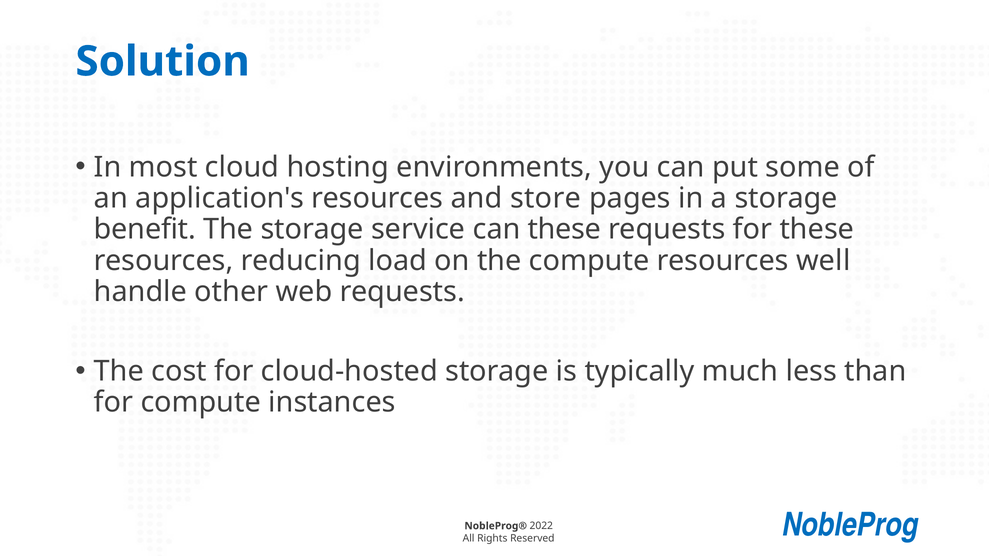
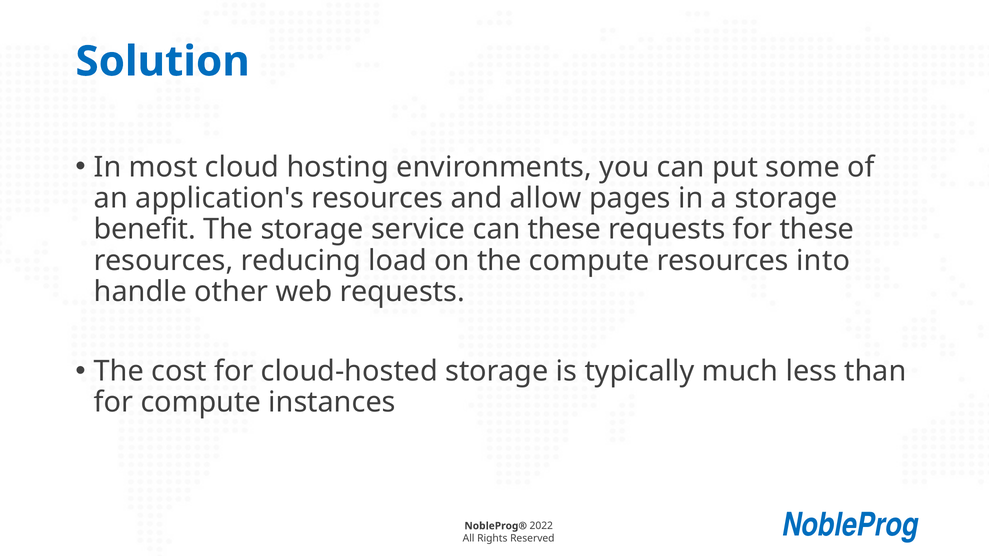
store: store -> allow
well: well -> into
